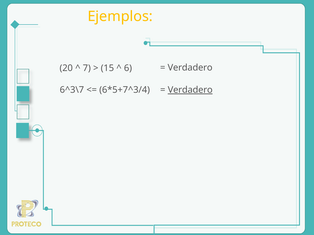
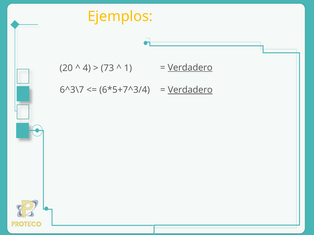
7: 7 -> 4
15: 15 -> 73
6: 6 -> 1
Verdadero at (190, 68) underline: none -> present
